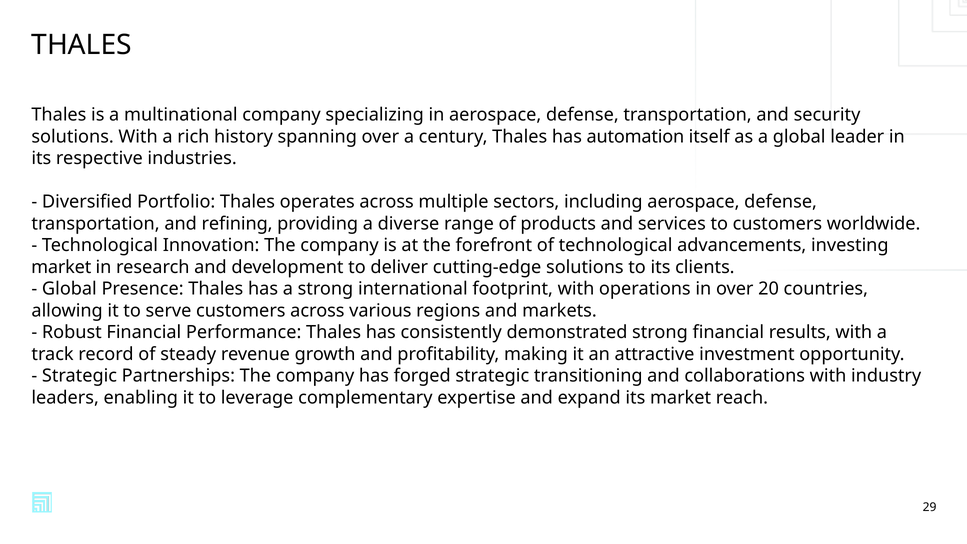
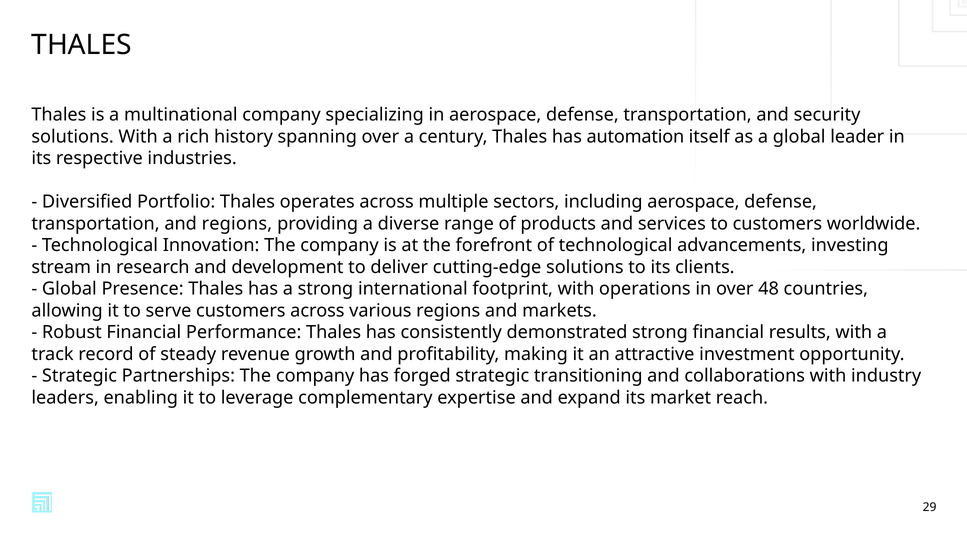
and refining: refining -> regions
market at (61, 267): market -> stream
20: 20 -> 48
